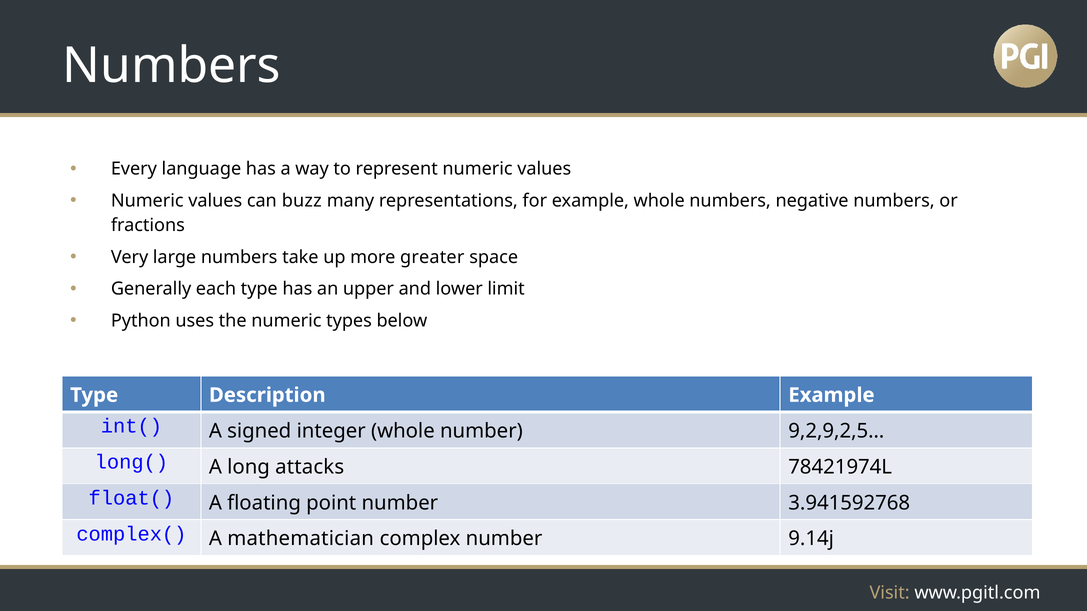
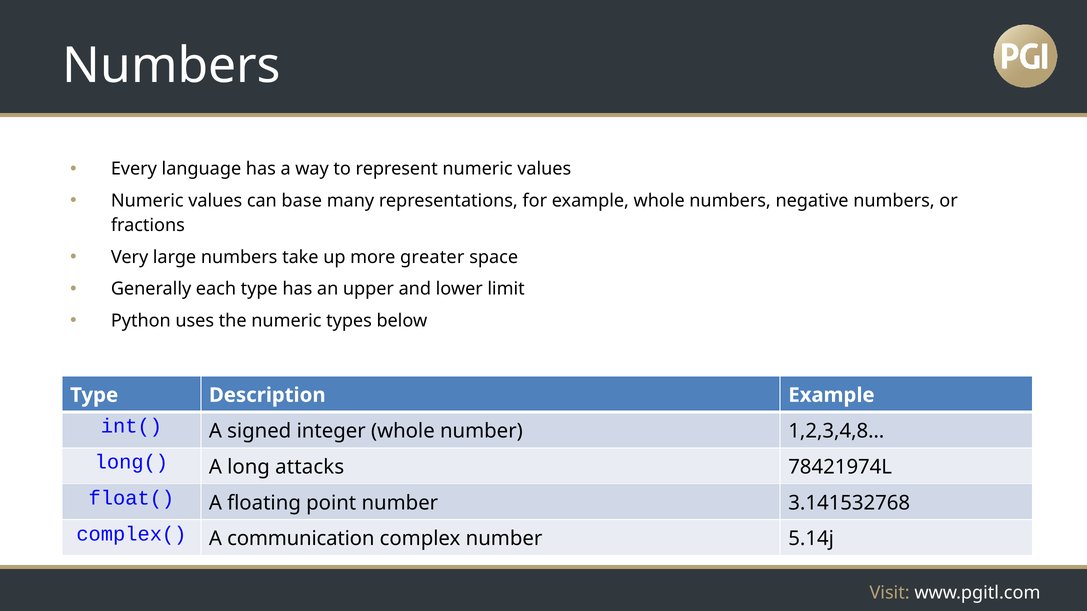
buzz: buzz -> base
9,2,9,2,5…: 9,2,9,2,5… -> 1,2,3,4,8…
3.941592768: 3.941592768 -> 3.141532768
mathematician: mathematician -> communication
9.14j: 9.14j -> 5.14j
